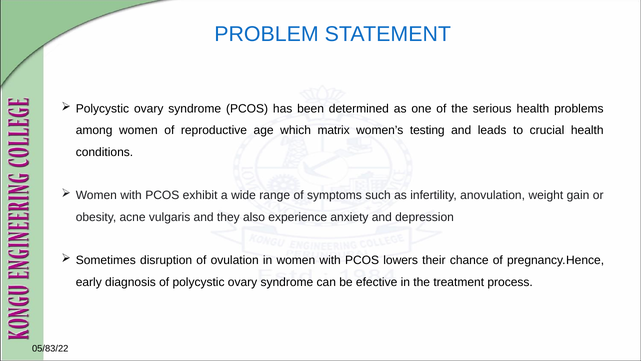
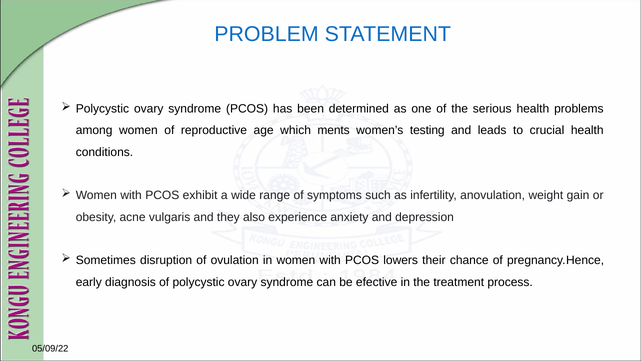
matrix: matrix -> ments
05/83/22: 05/83/22 -> 05/09/22
